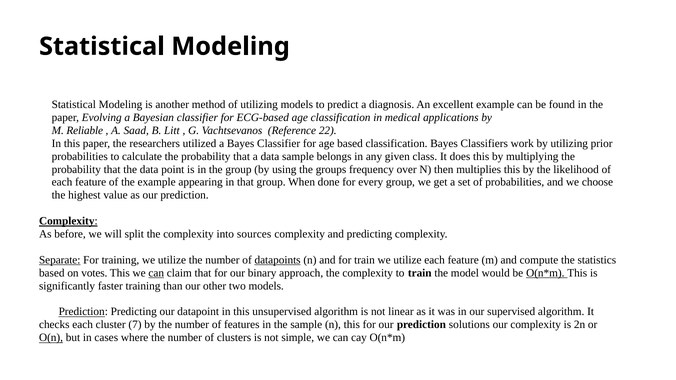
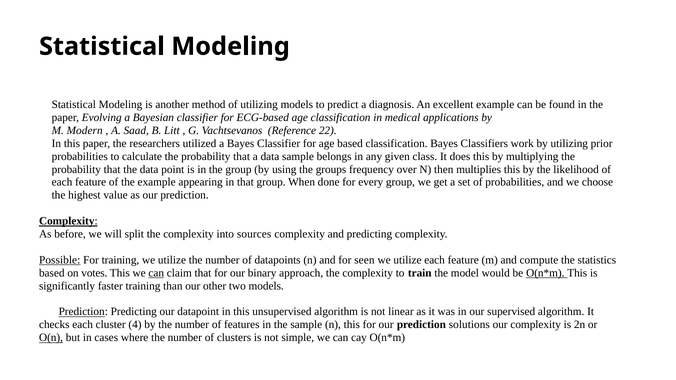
Reliable: Reliable -> Modern
Separate: Separate -> Possible
datapoints underline: present -> none
for train: train -> seen
7: 7 -> 4
